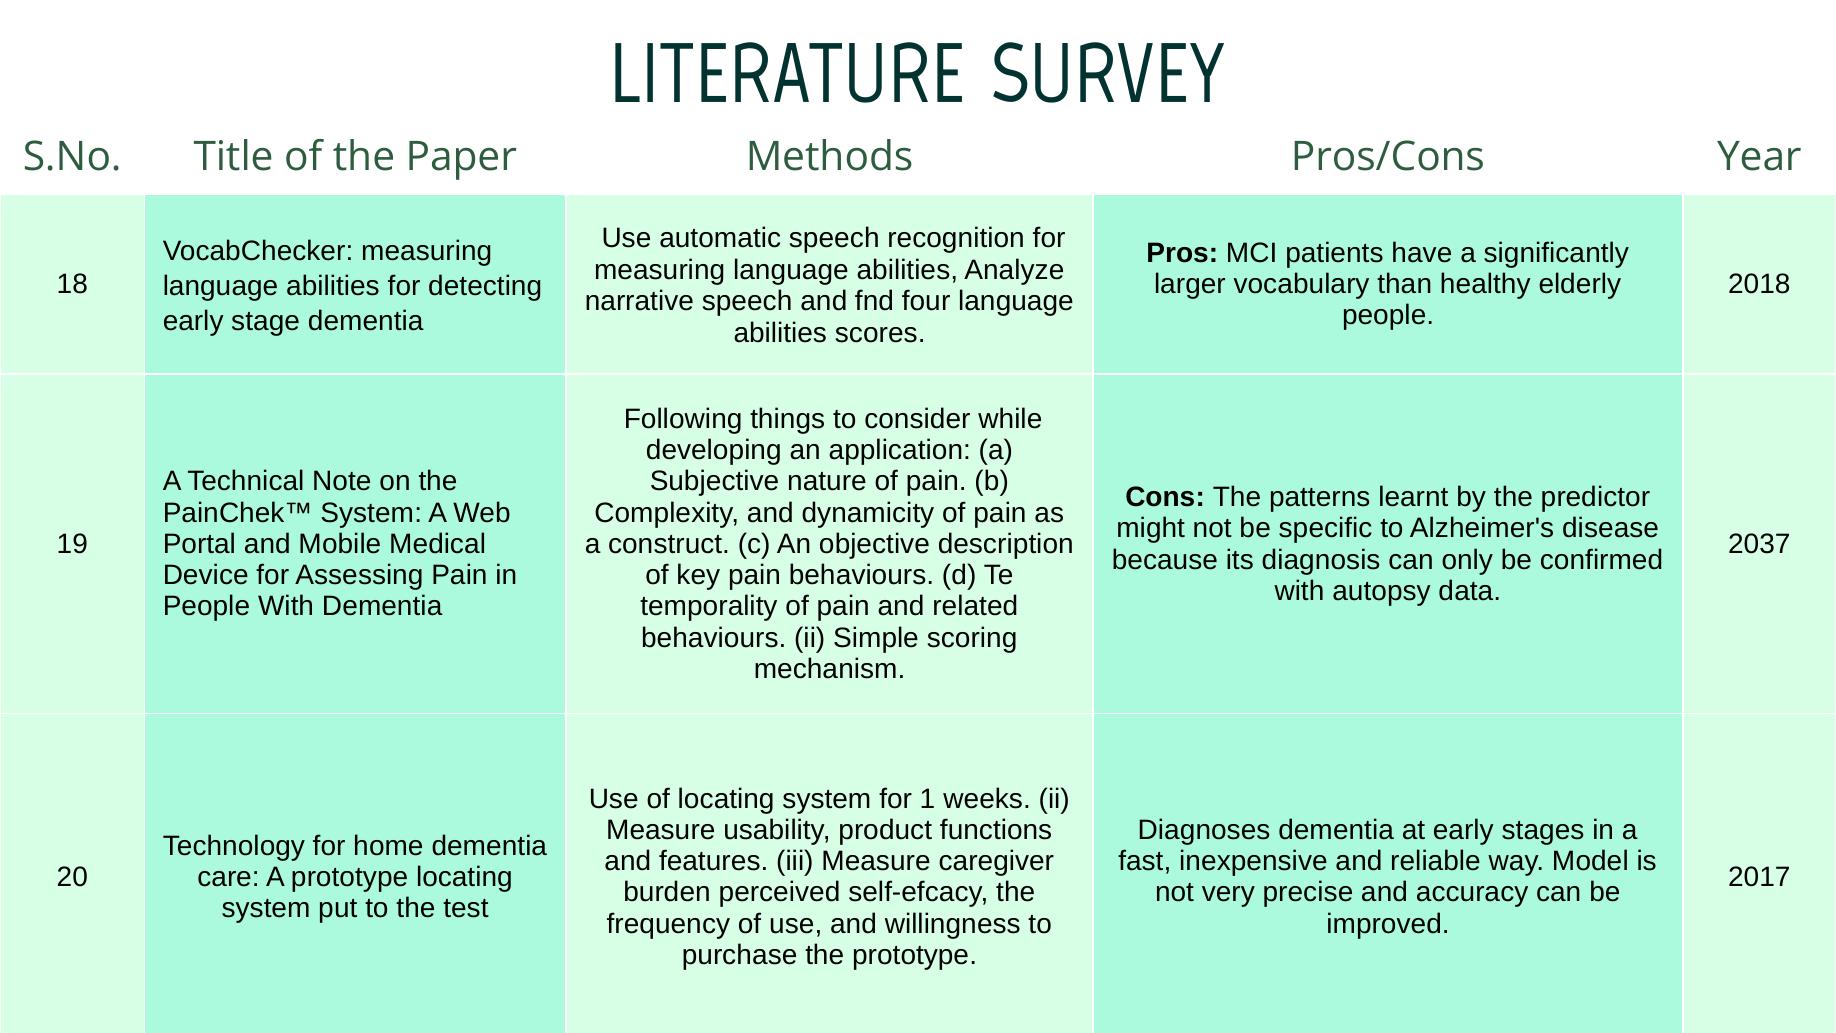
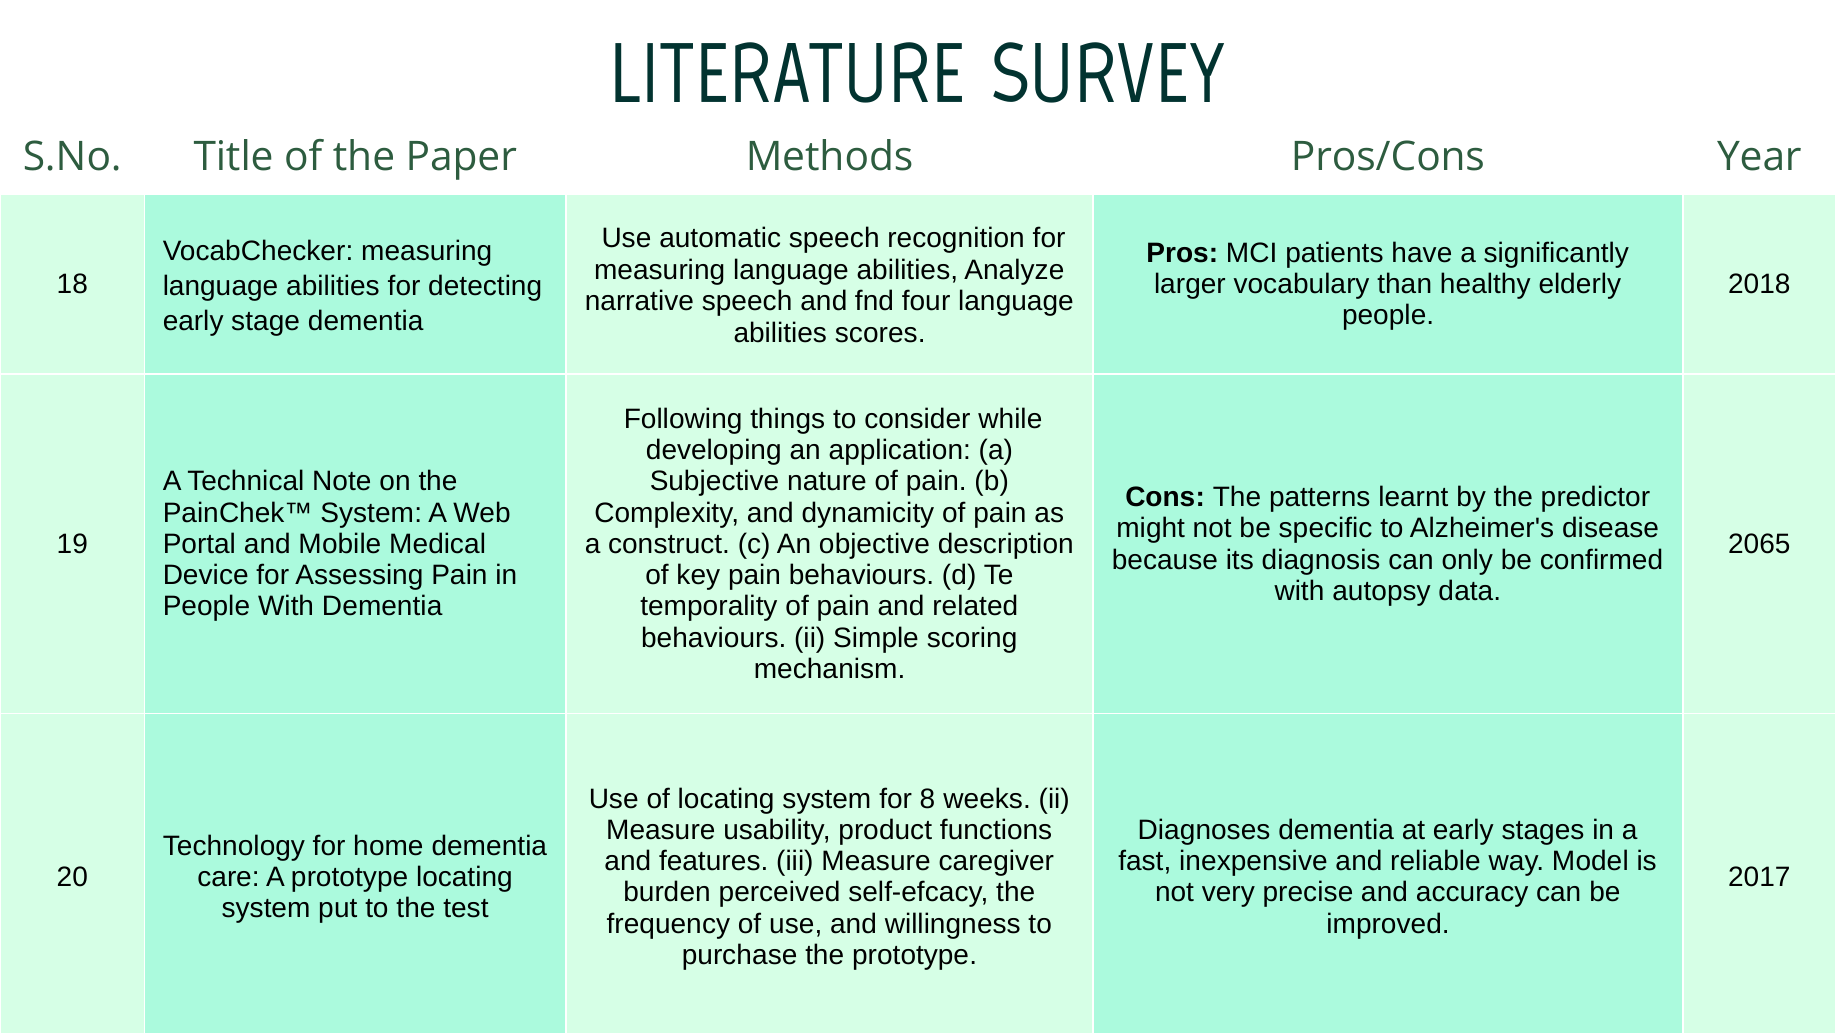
2037: 2037 -> 2065
1: 1 -> 8
